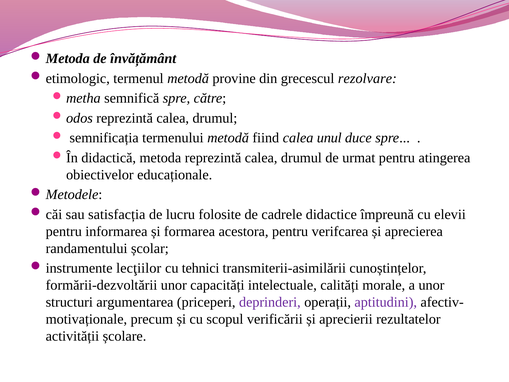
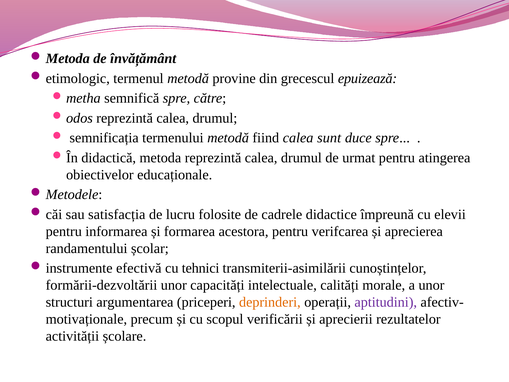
rezolvare: rezolvare -> epuizează
unul: unul -> sunt
lecţiilor: lecţiilor -> efectivă
deprinderi colour: purple -> orange
